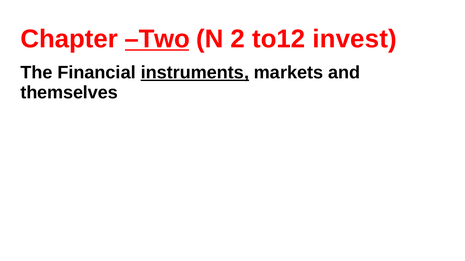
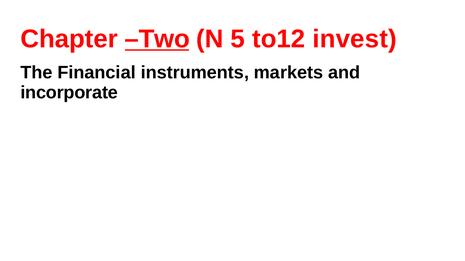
2: 2 -> 5
instruments underline: present -> none
themselves: themselves -> incorporate
